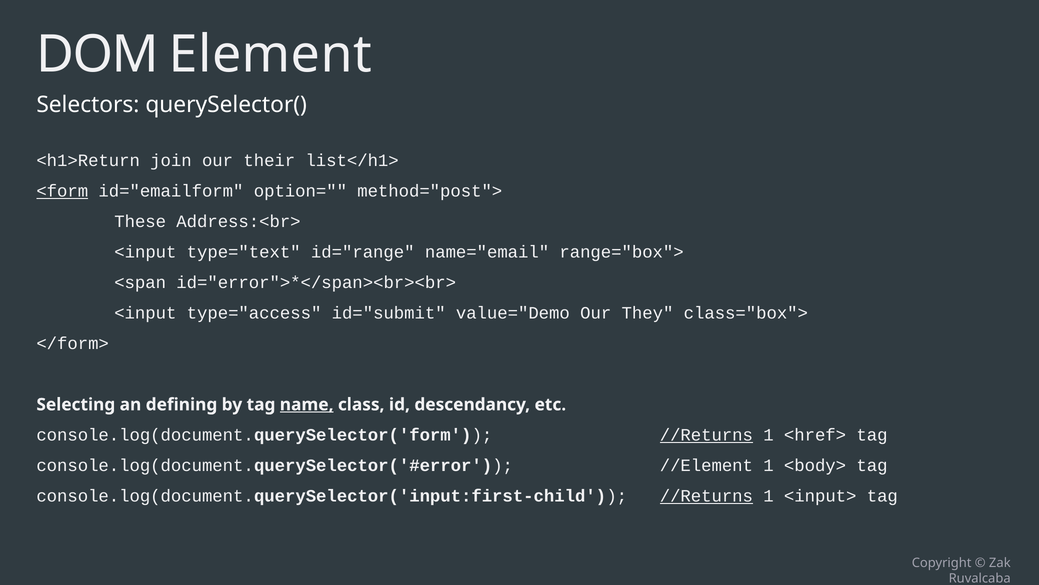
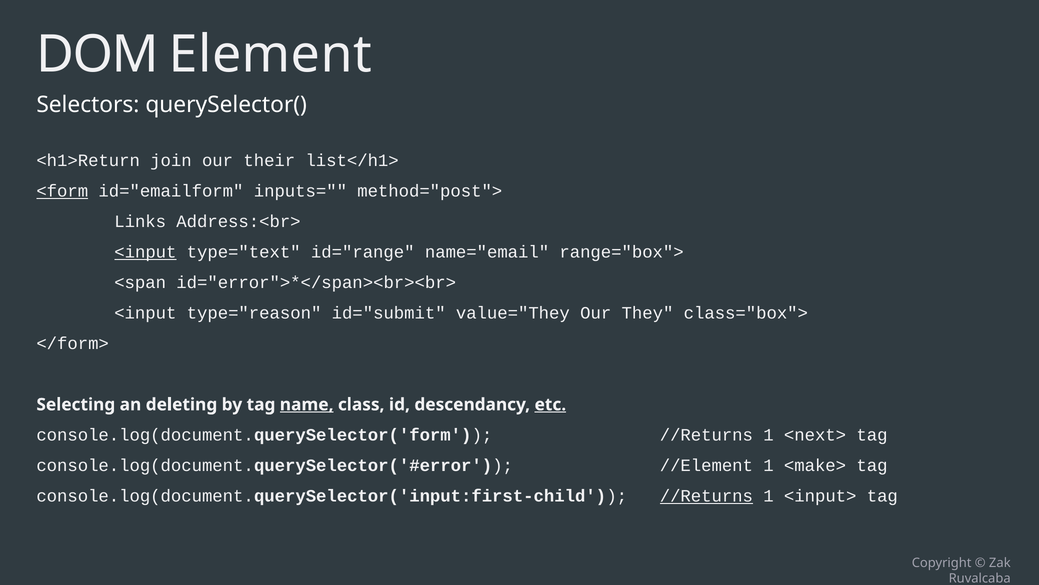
option=: option= -> inputs=
These: These -> Links
<input at (145, 252) underline: none -> present
type="access: type="access -> type="reason
value="Demo: value="Demo -> value="They
defining: defining -> deleting
etc underline: none -> present
//Returns at (706, 435) underline: present -> none
<href>: <href> -> <next>
<body>: <body> -> <make>
